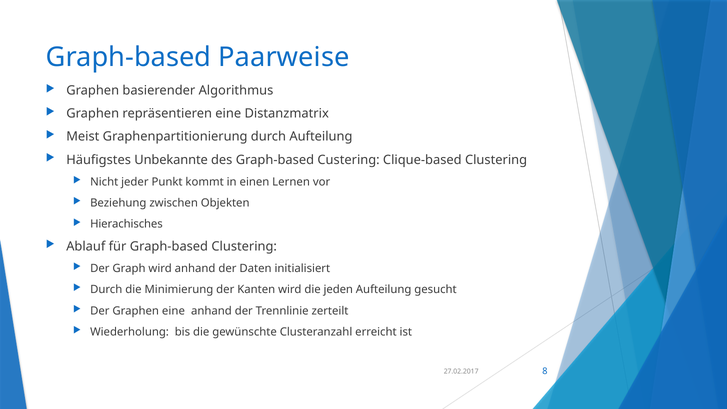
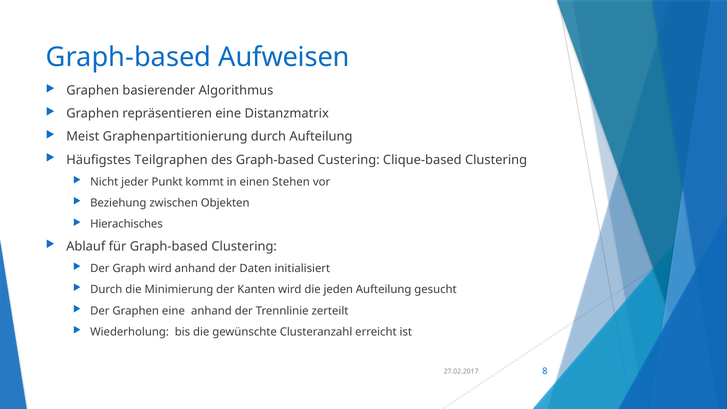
Paarweise: Paarweise -> Aufweisen
Unbekannte: Unbekannte -> Teilgraphen
Lernen: Lernen -> Stehen
